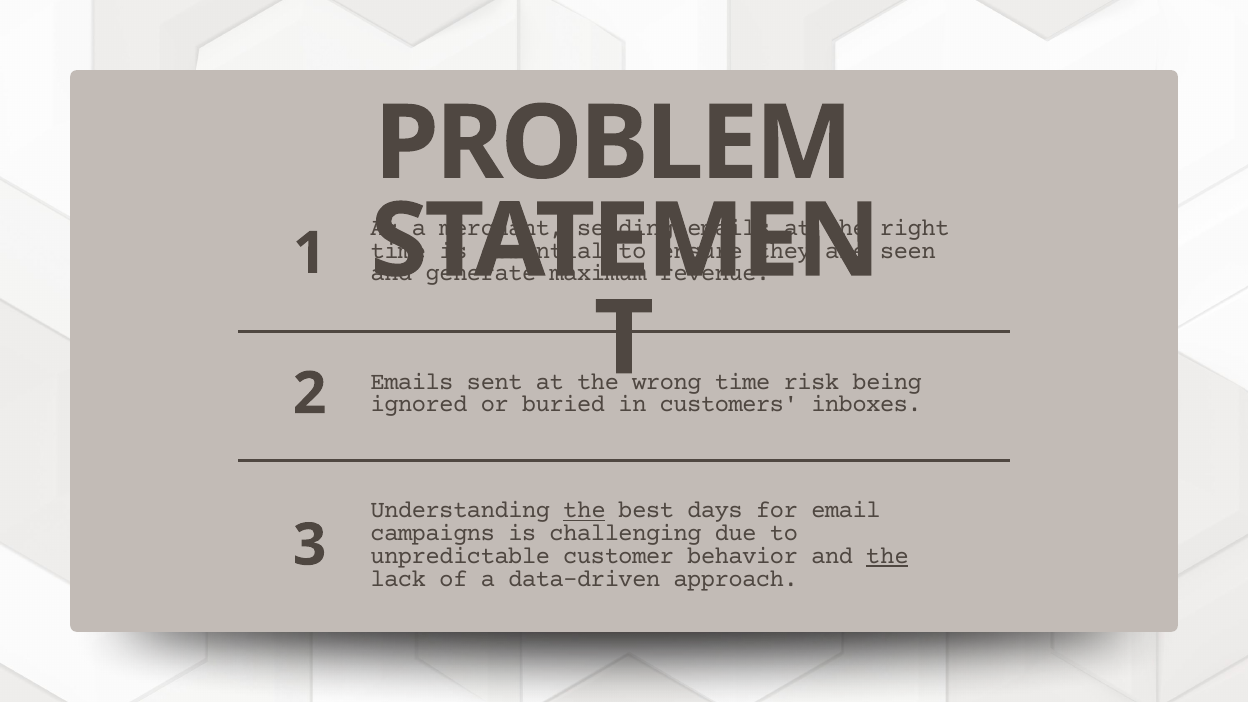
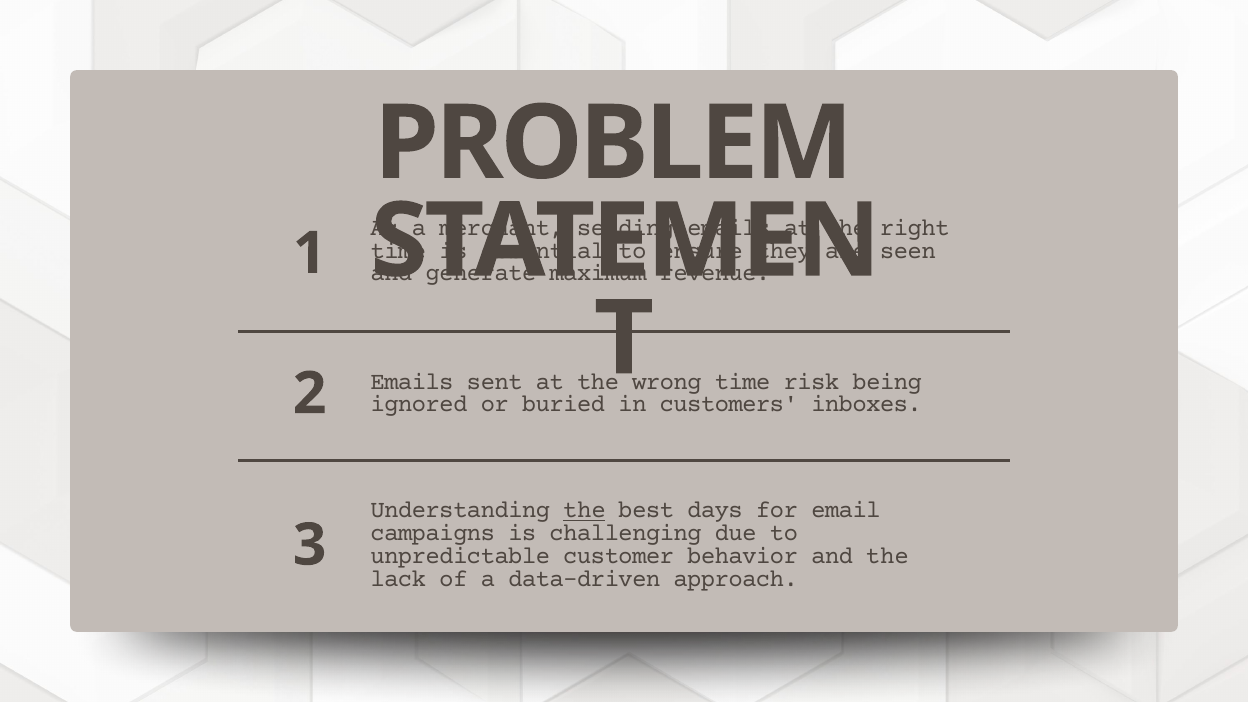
the at (887, 555) underline: present -> none
